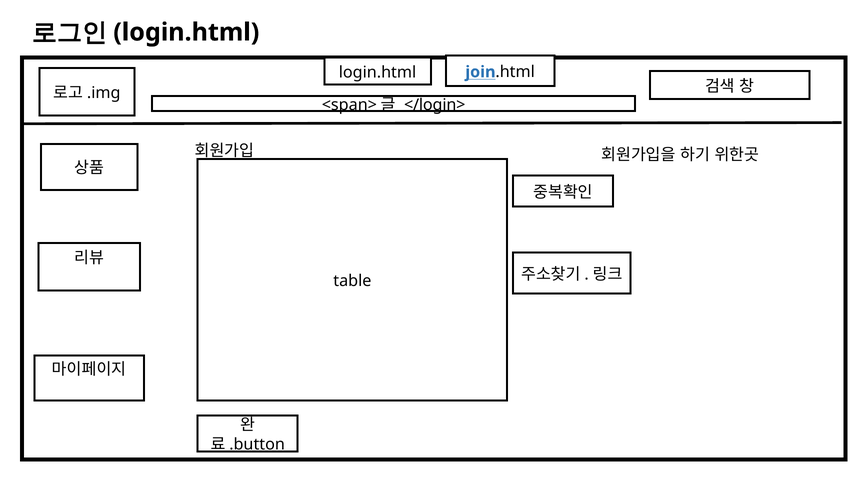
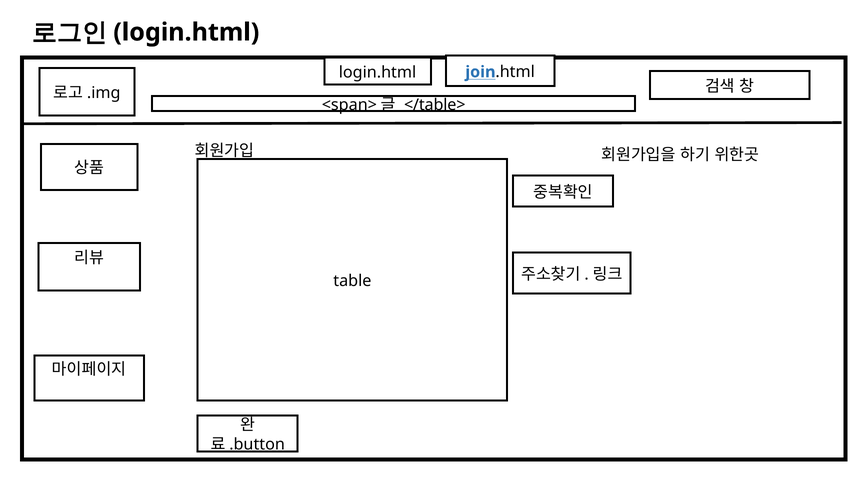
</login>: </login> -> </table>
